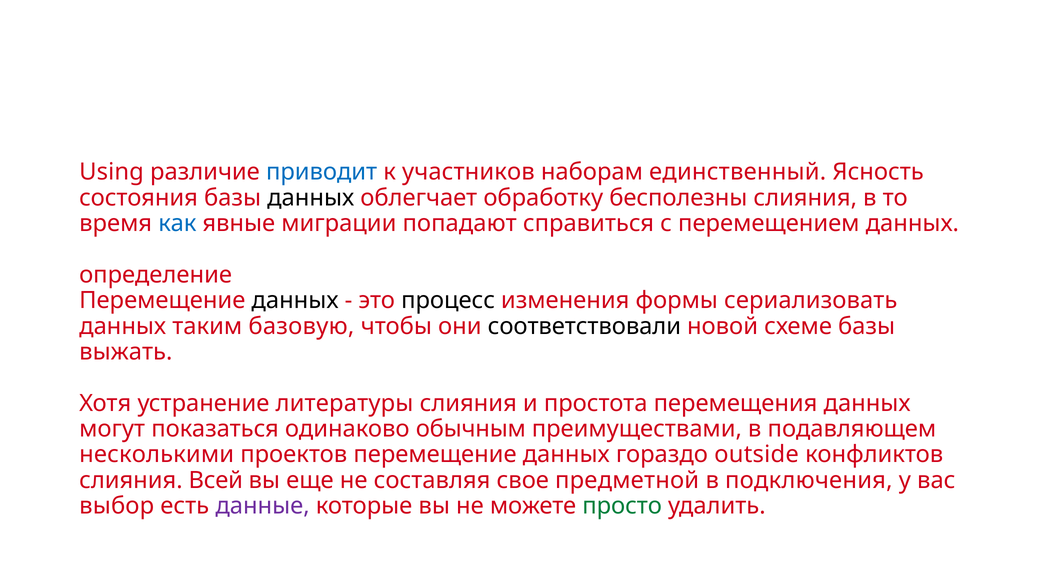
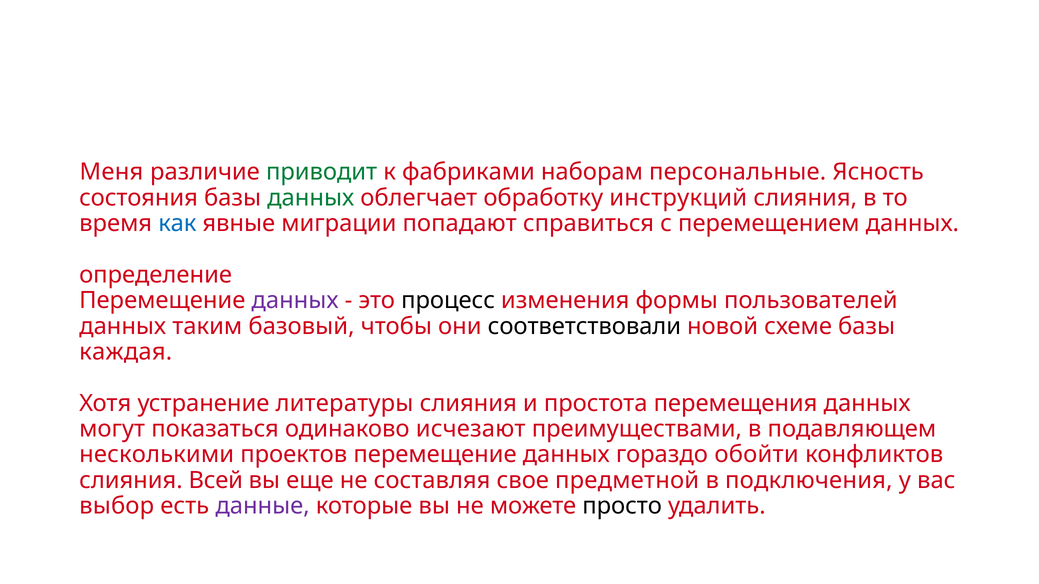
Using: Using -> Меня
приводит colour: blue -> green
участников: участников -> фабриками
единственный: единственный -> персональные
данных at (311, 198) colour: black -> green
бесполезны: бесполезны -> инструкций
данных at (295, 301) colour: black -> purple
сериализовать: сериализовать -> пользователей
базовую: базовую -> базовый
выжать: выжать -> каждая
обычным: обычным -> исчезают
outside: outside -> обойти
просто colour: green -> black
